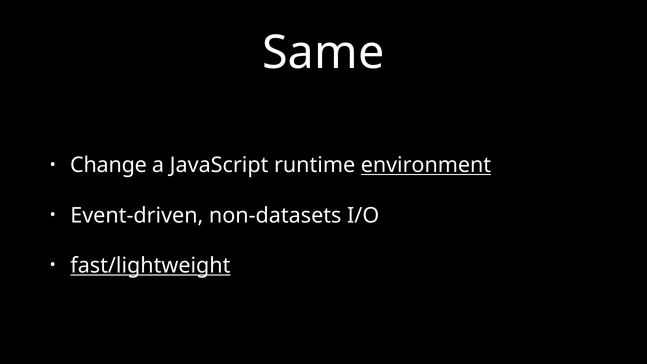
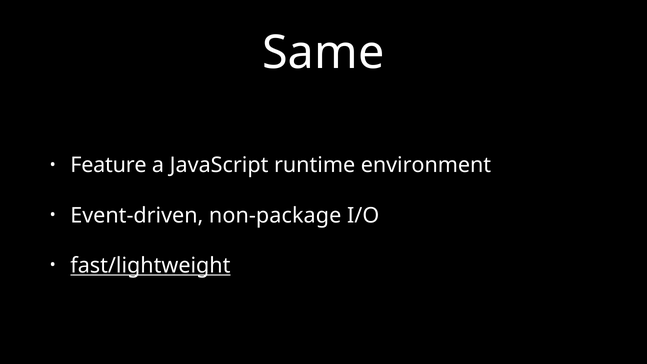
Change: Change -> Feature
environment underline: present -> none
non-datasets: non-datasets -> non-package
